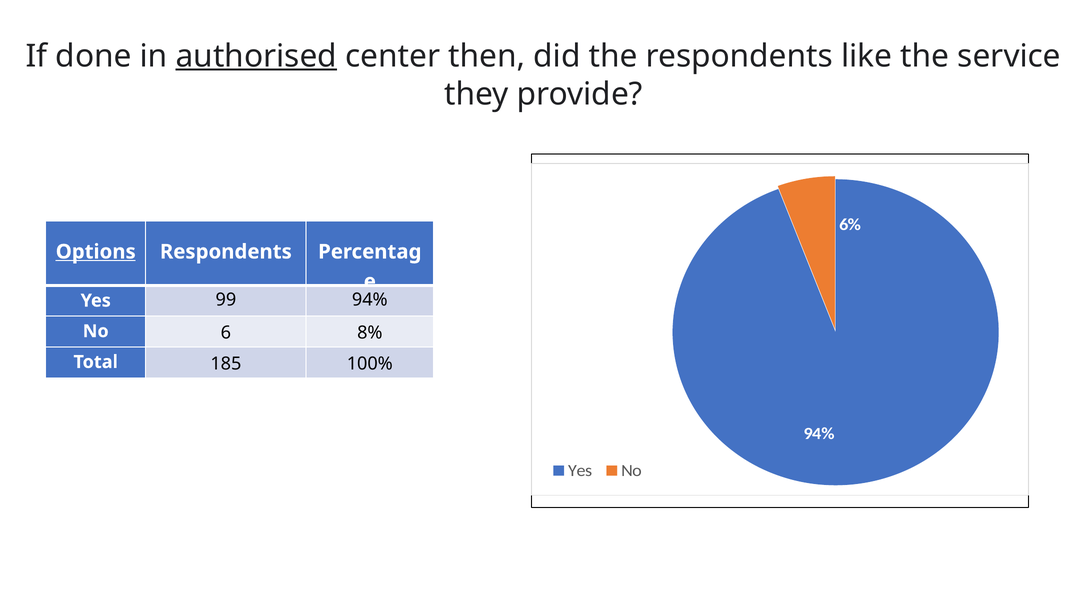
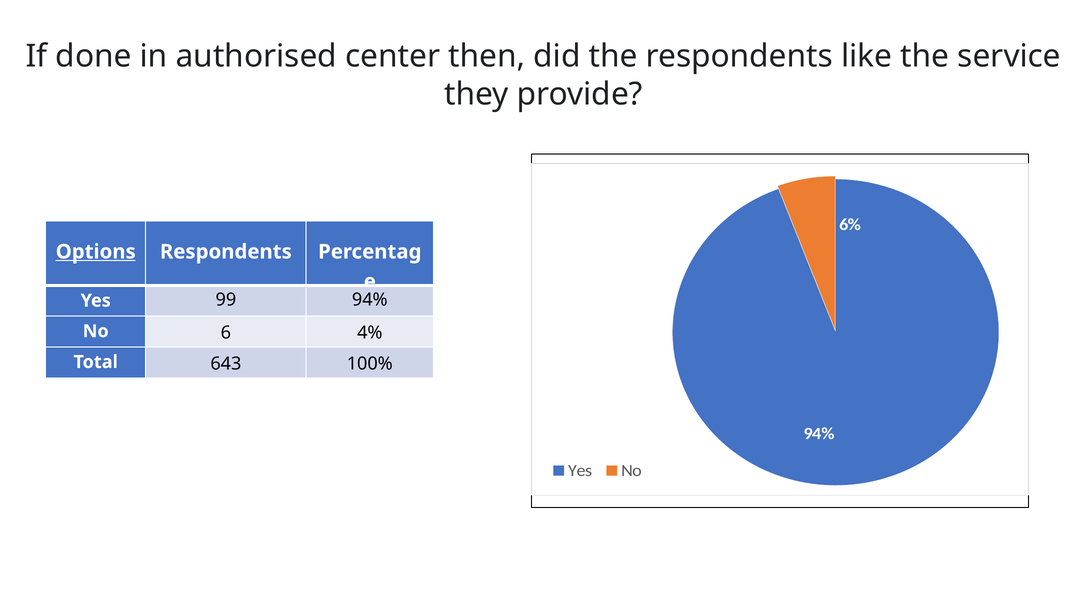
authorised underline: present -> none
8%: 8% -> 4%
185: 185 -> 643
